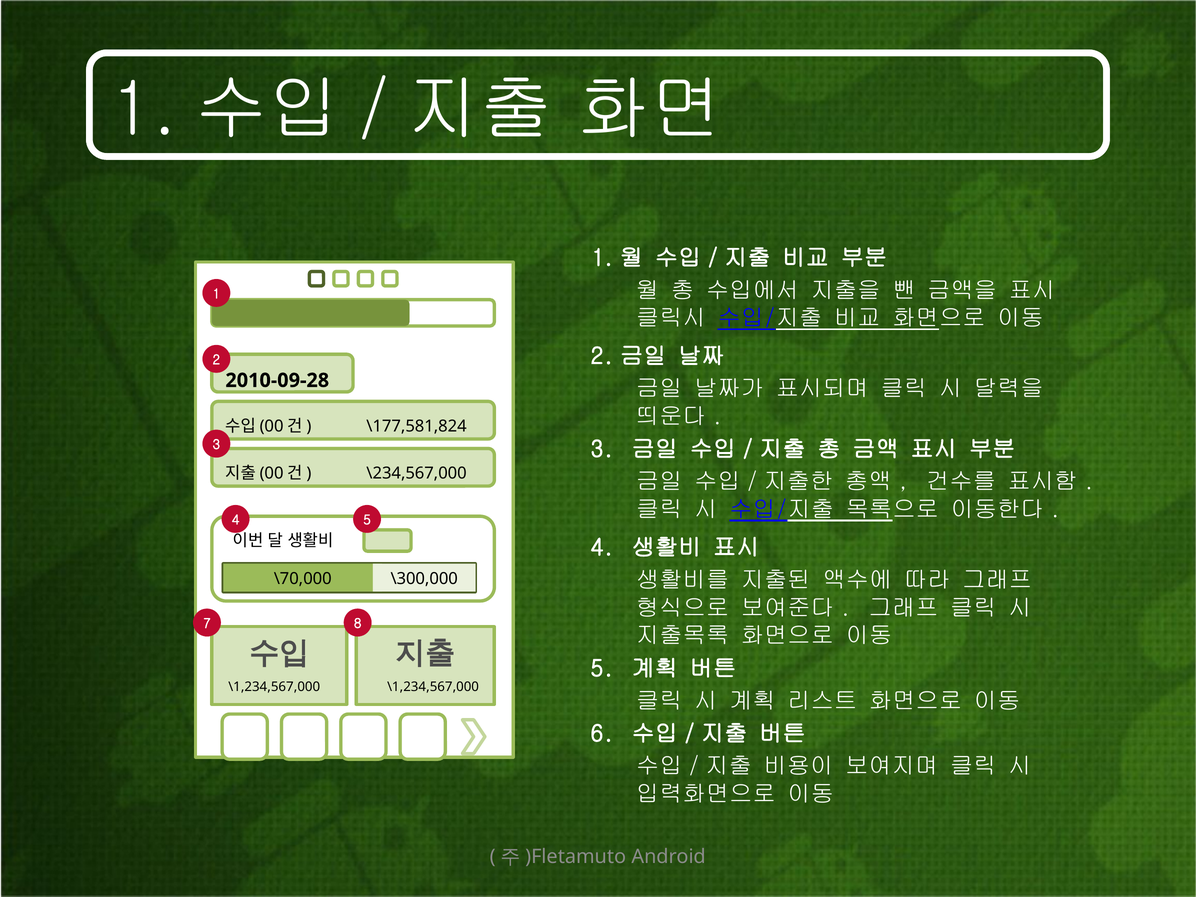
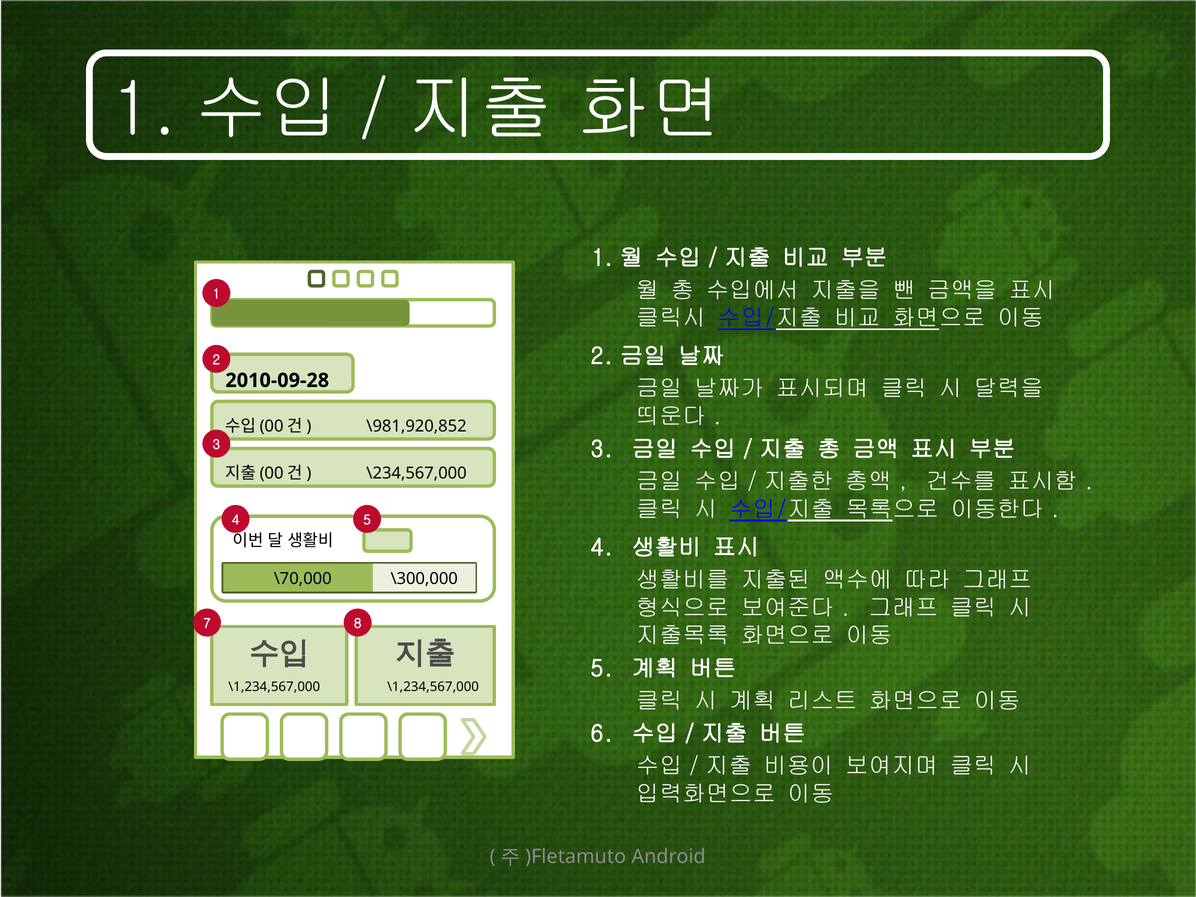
\177,581,824: \177,581,824 -> \981,920,852
